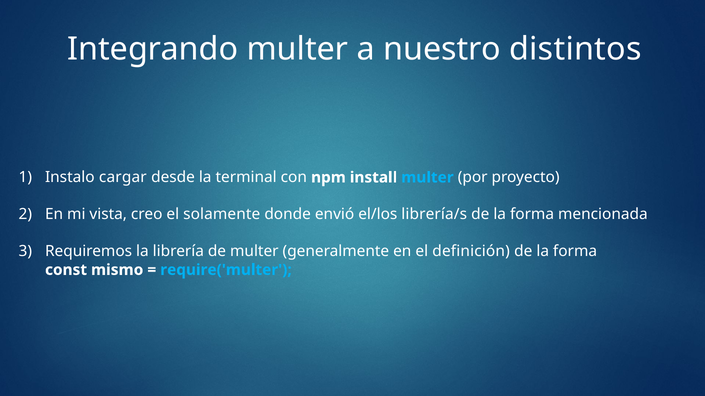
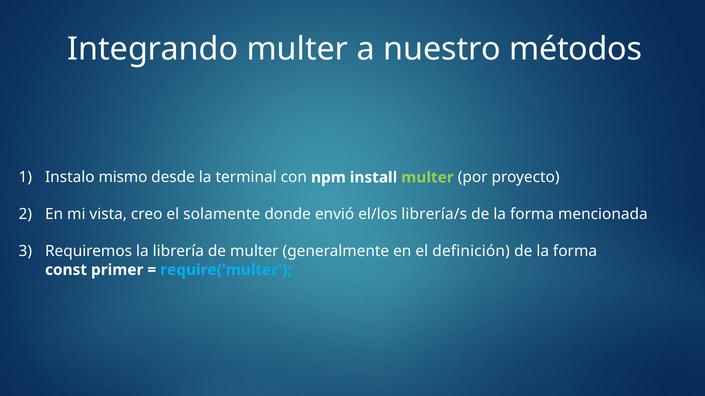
distintos: distintos -> métodos
cargar: cargar -> mismo
multer at (427, 178) colour: light blue -> light green
mismo: mismo -> primer
